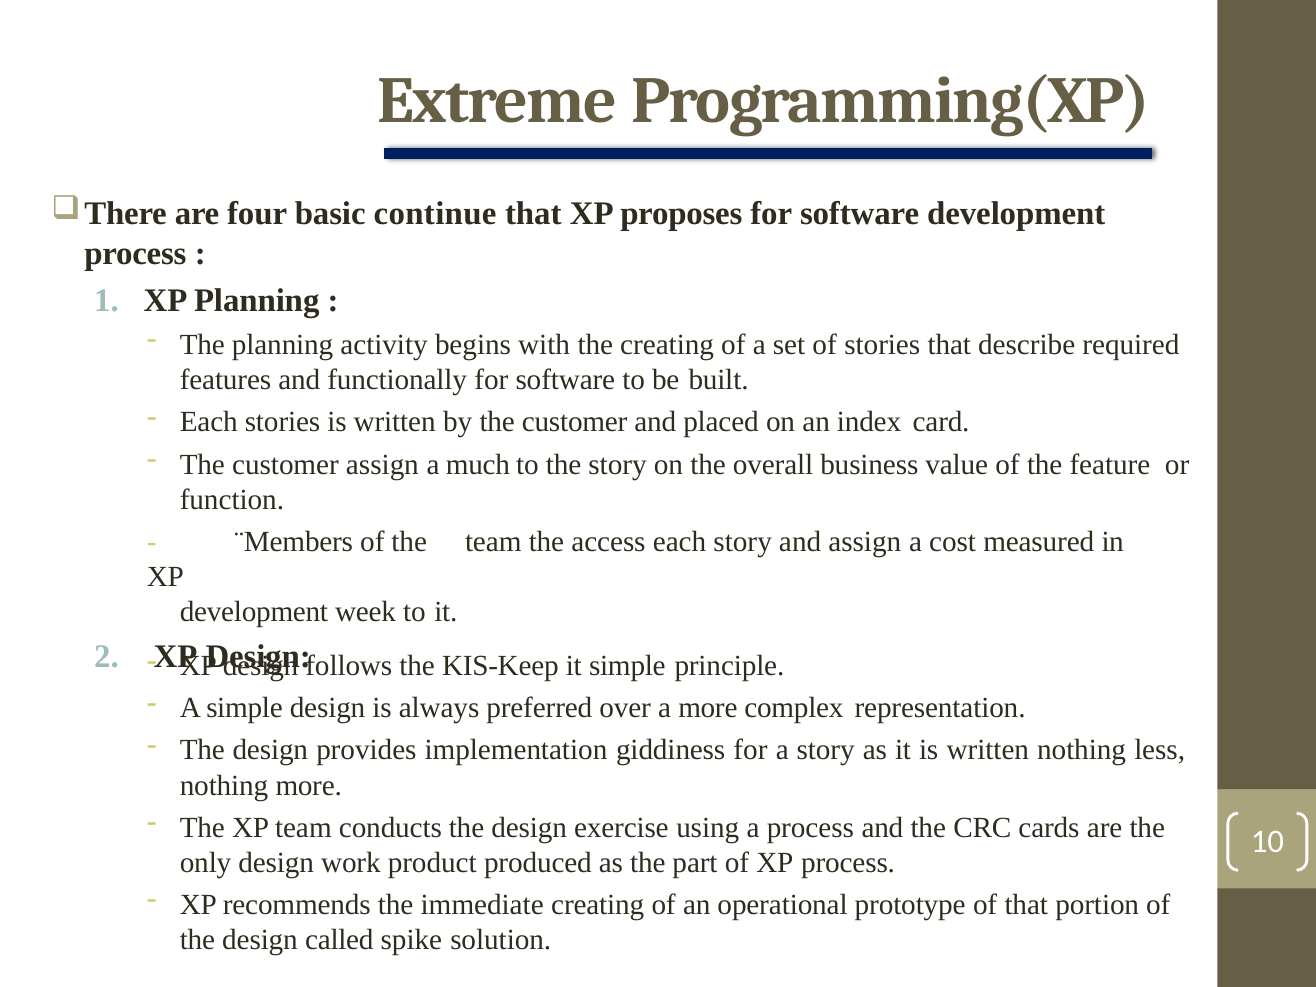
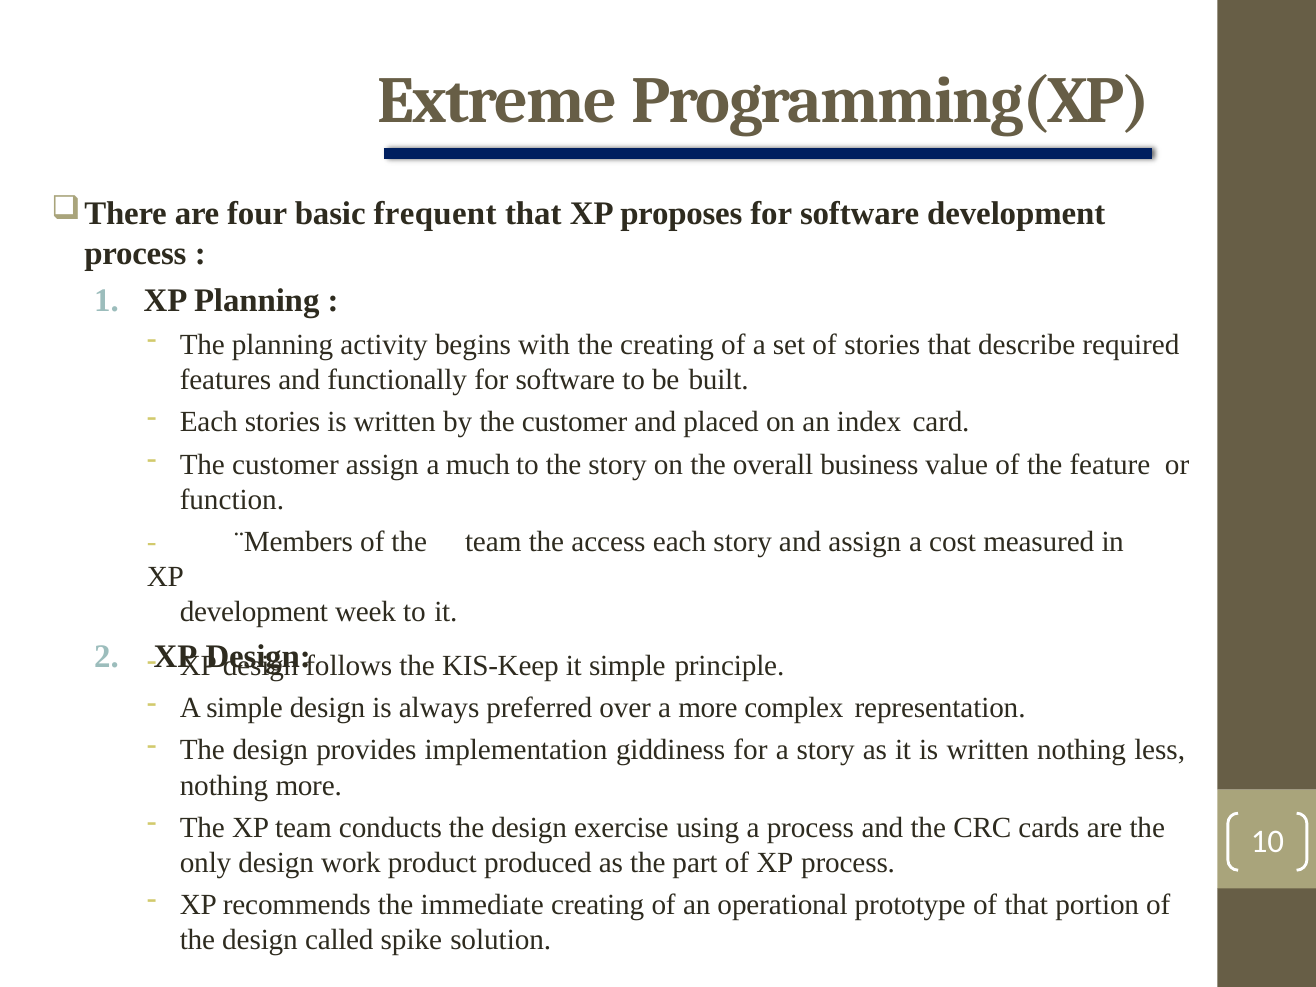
continue: continue -> frequent
